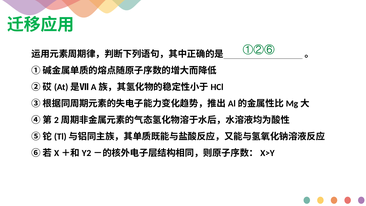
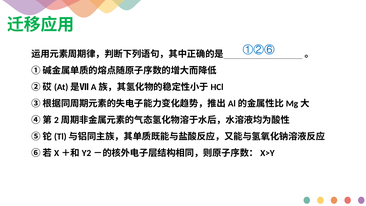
①②⑥ colour: green -> blue
